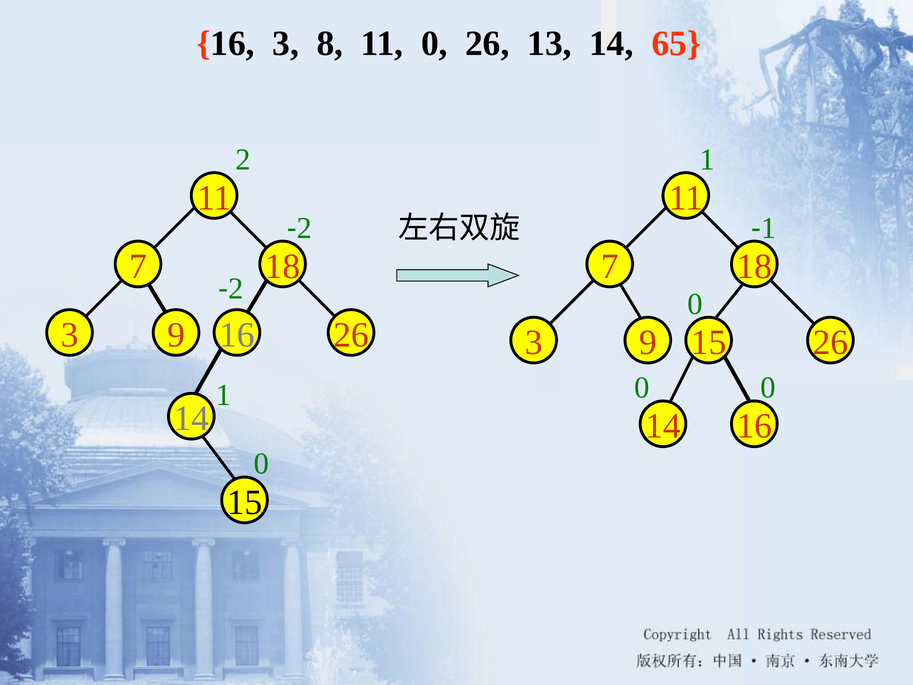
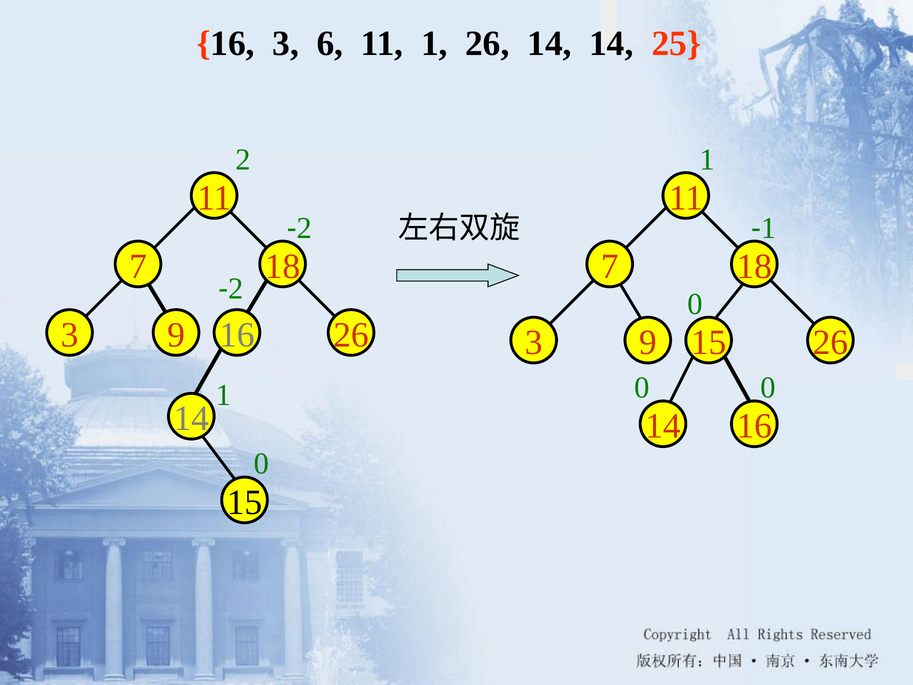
8: 8 -> 6
11 0: 0 -> 1
13 at (549, 44): 13 -> 14
65: 65 -> 25
